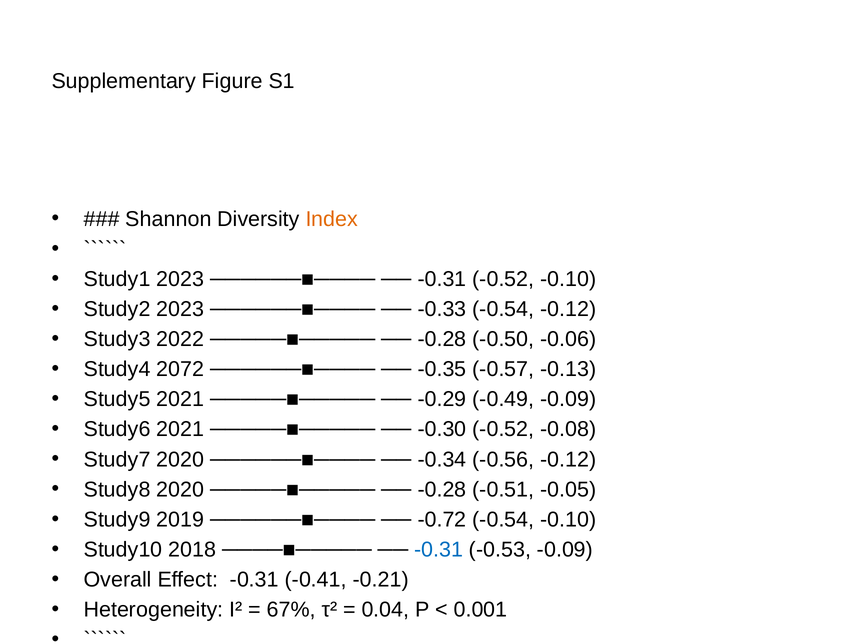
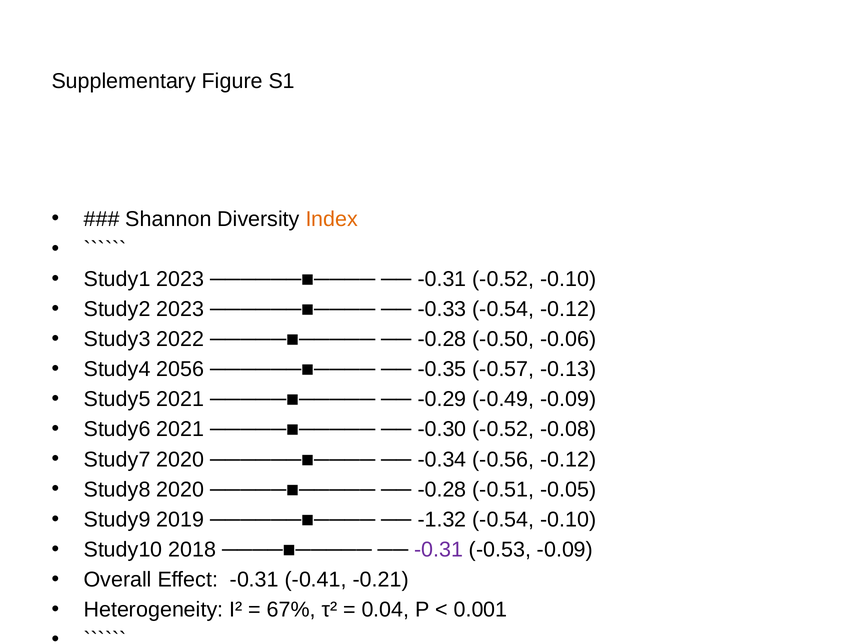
2072: 2072 -> 2056
-0.72: -0.72 -> -1.32
-0.31 at (439, 550) colour: blue -> purple
